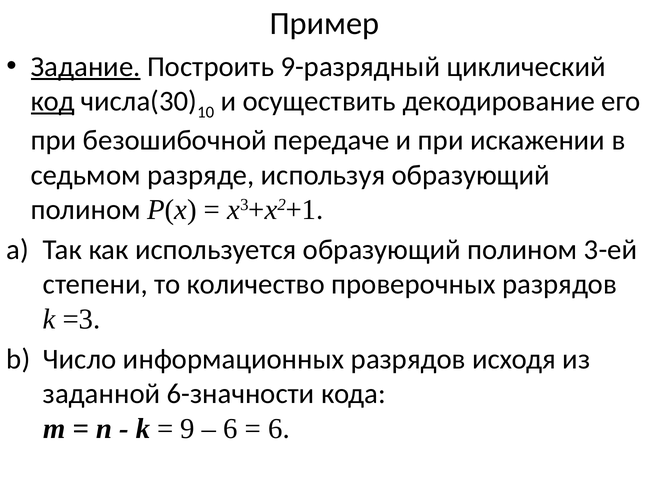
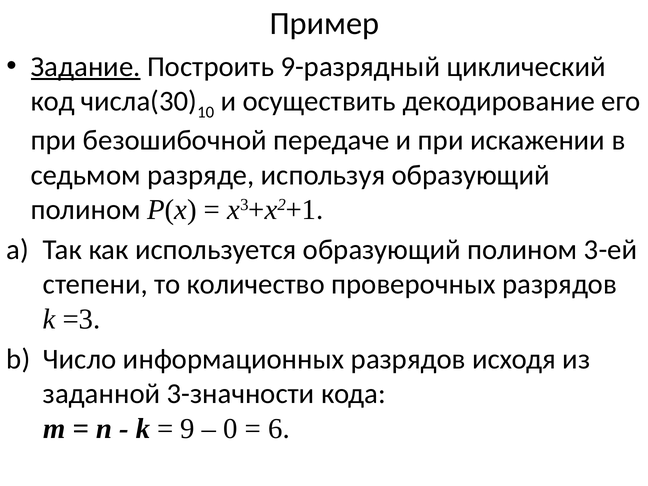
код underline: present -> none
6-значности: 6-значности -> 3-значности
6 at (231, 429): 6 -> 0
